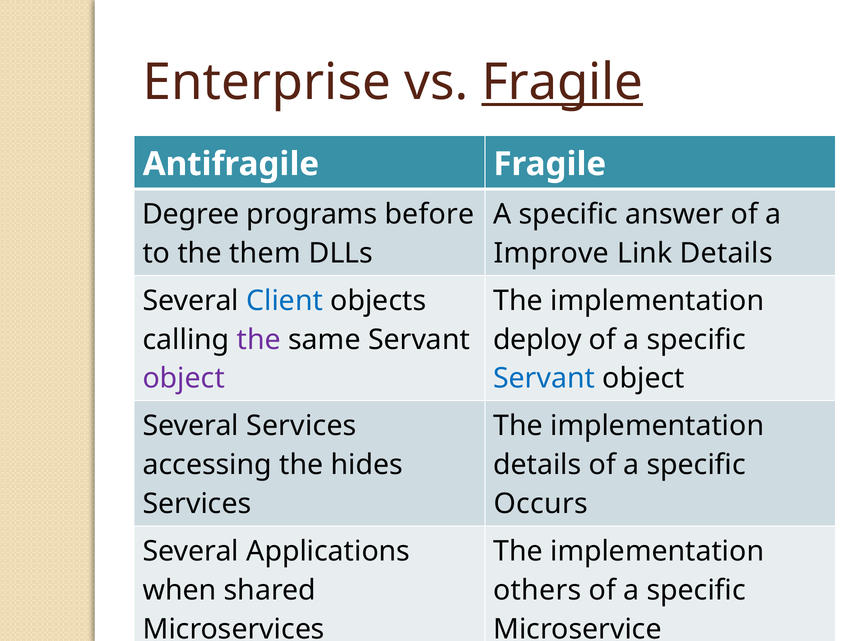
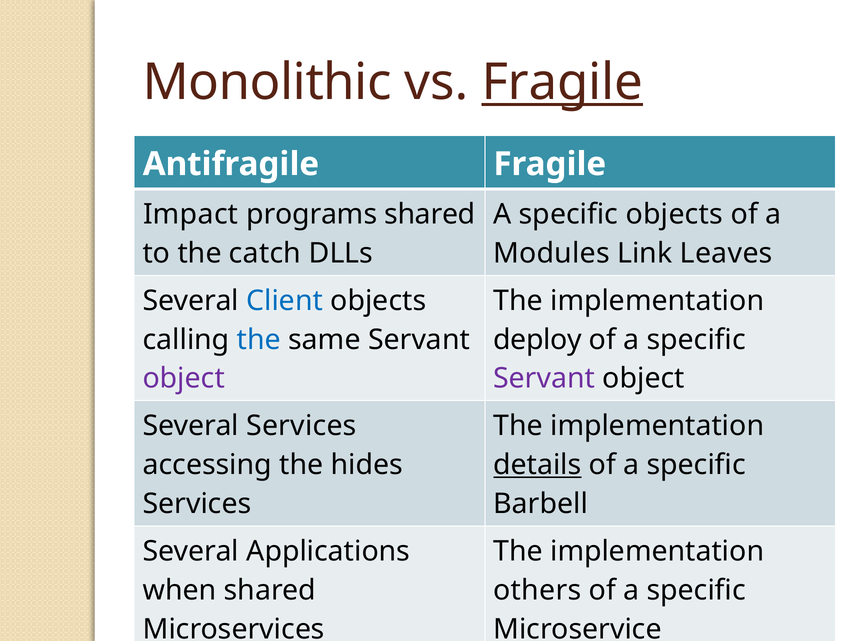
Enterprise: Enterprise -> Monolithic
Degree: Degree -> Impact
programs before: before -> shared
specific answer: answer -> objects
them: them -> catch
Improve: Improve -> Modules
Link Details: Details -> Leaves
the at (259, 340) colour: purple -> blue
Servant at (544, 379) colour: blue -> purple
details at (537, 465) underline: none -> present
Occurs: Occurs -> Barbell
